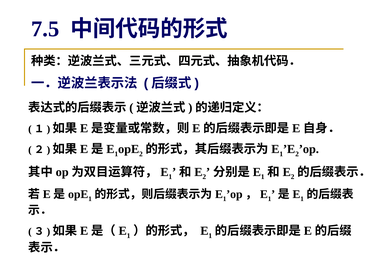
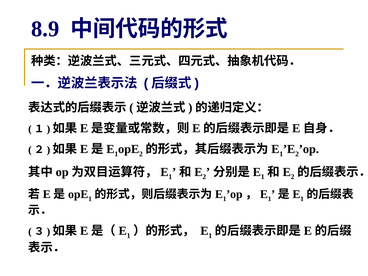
7.5: 7.5 -> 8.9
